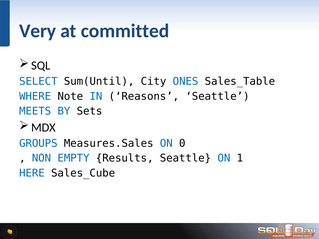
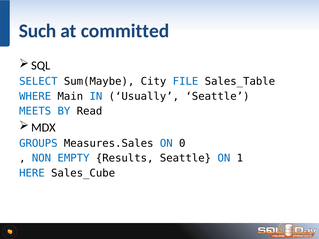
Very: Very -> Such
Sum(Until: Sum(Until -> Sum(Maybe
ONES: ONES -> FILE
Note: Note -> Main
Reasons: Reasons -> Usually
Sets: Sets -> Read
